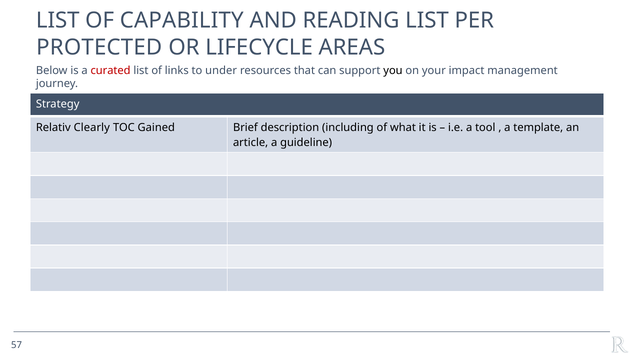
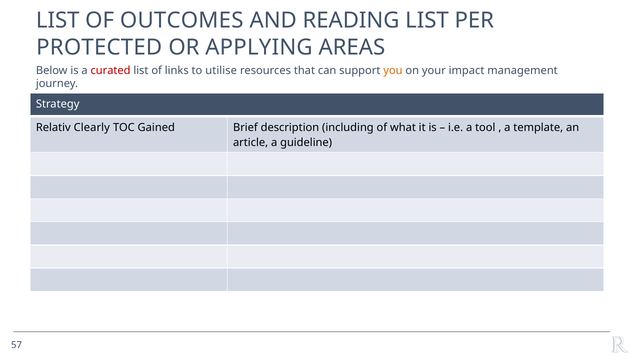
CAPABILITY: CAPABILITY -> OUTCOMES
LIFECYCLE: LIFECYCLE -> APPLYING
under: under -> utilise
you colour: black -> orange
